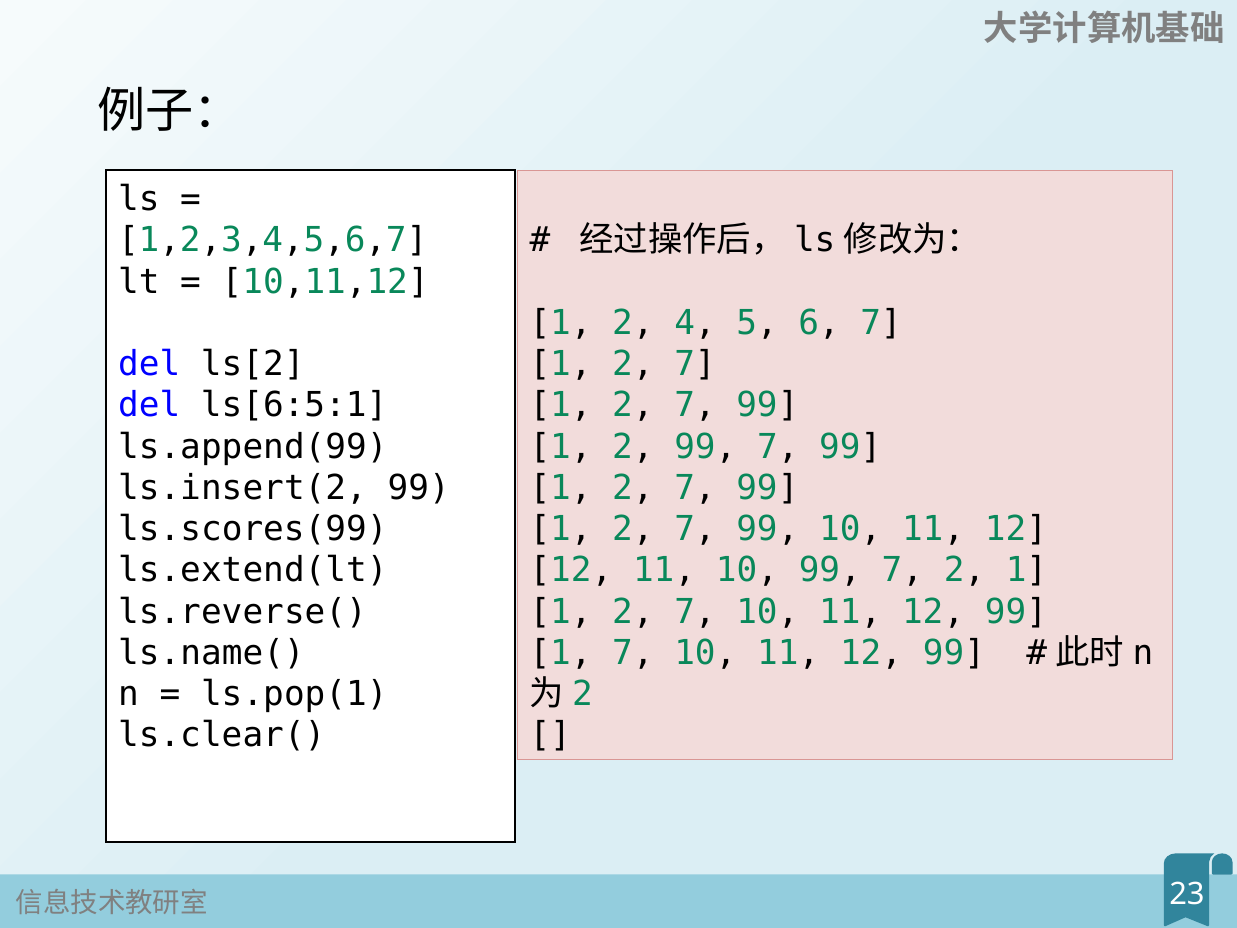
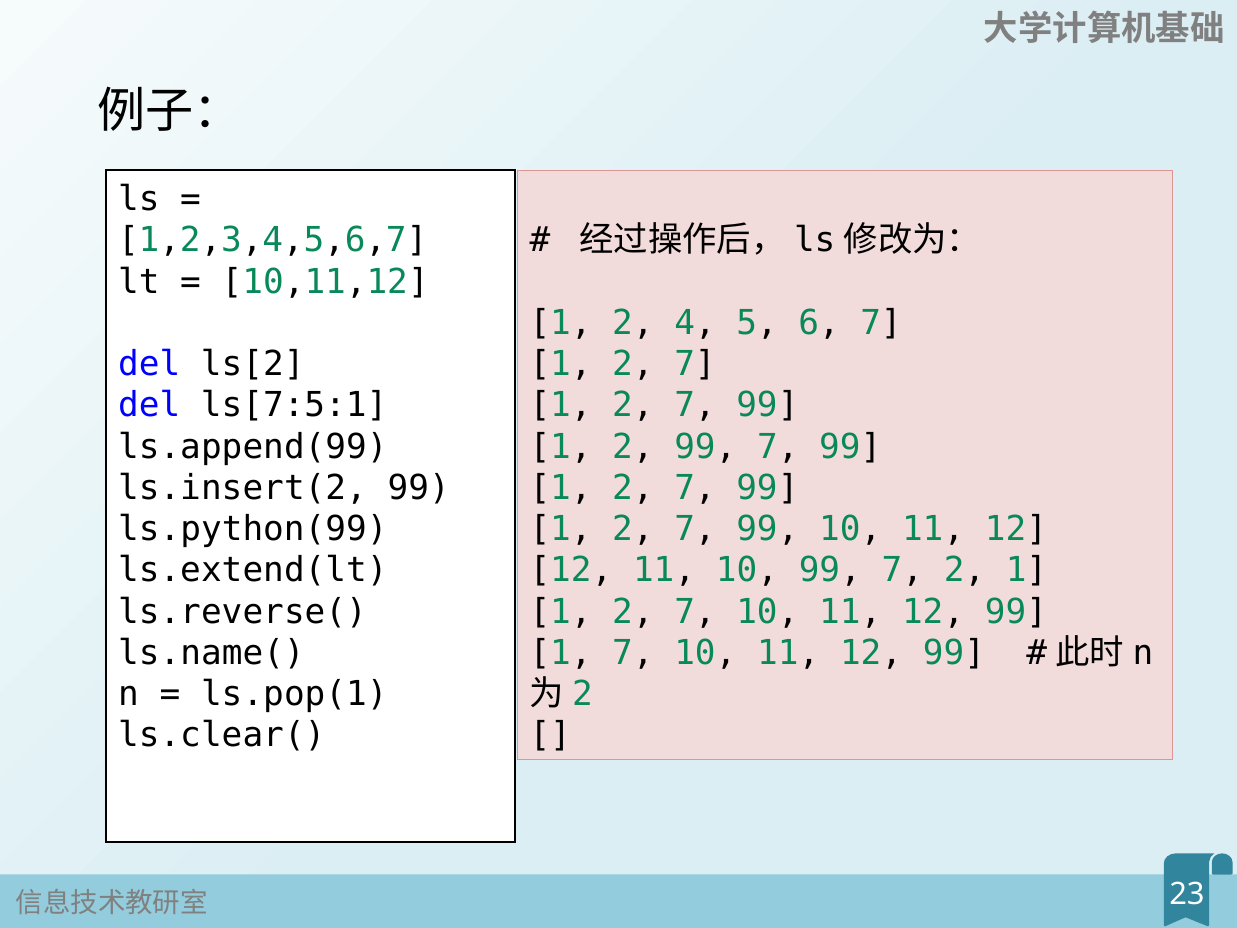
ls[6:5:1: ls[6:5:1 -> ls[7:5:1
ls.scores(99: ls.scores(99 -> ls.python(99
